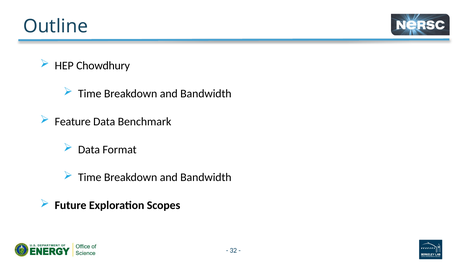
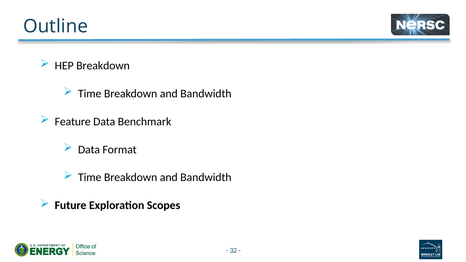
HEP Chowdhury: Chowdhury -> Breakdown
